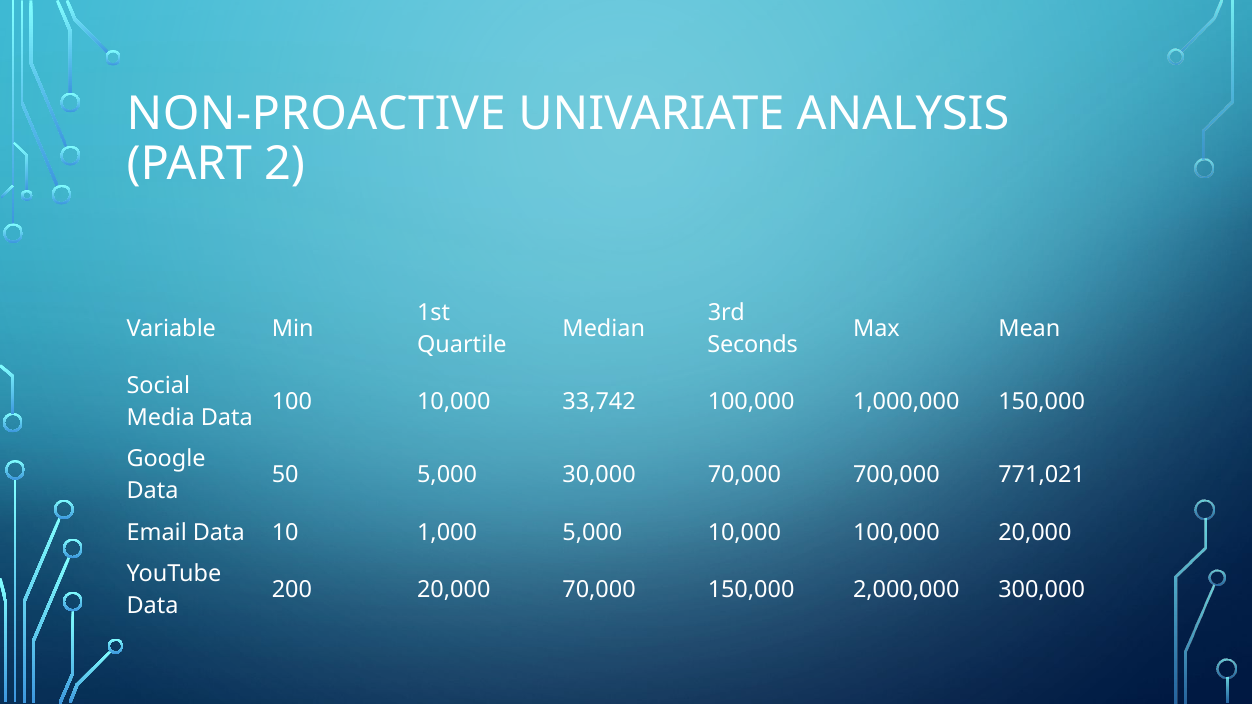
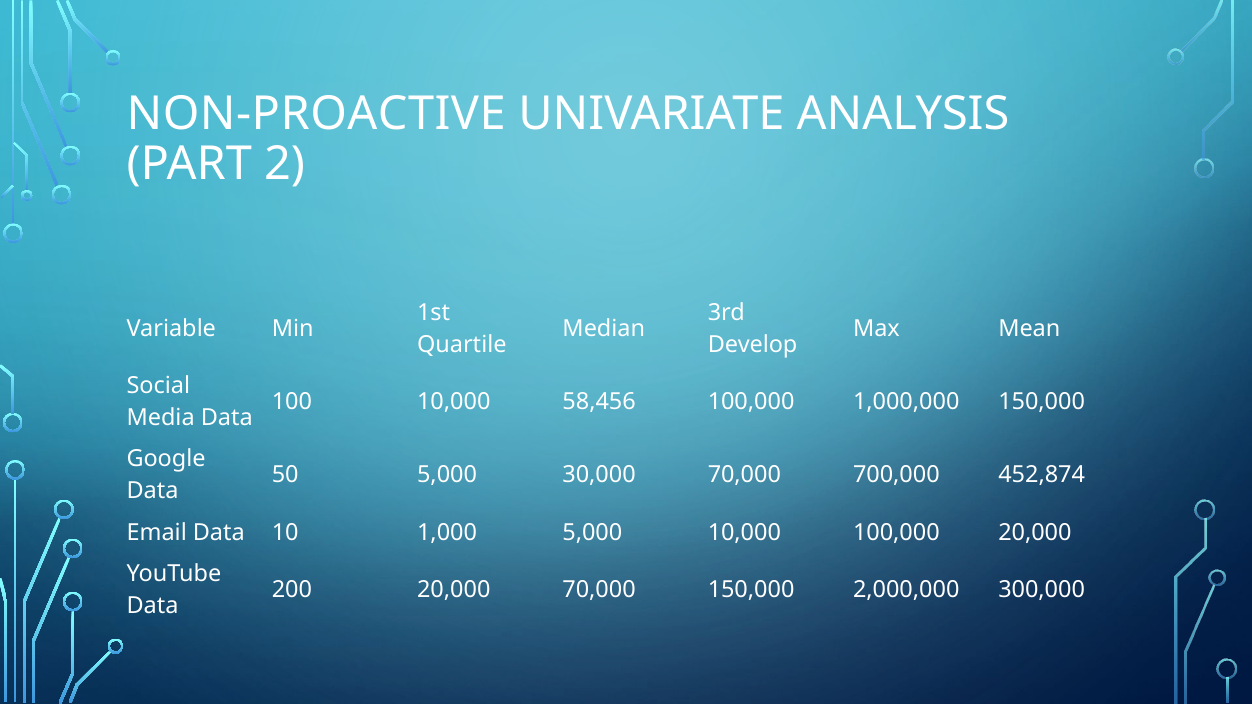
Seconds: Seconds -> Develop
33,742: 33,742 -> 58,456
771,021: 771,021 -> 452,874
